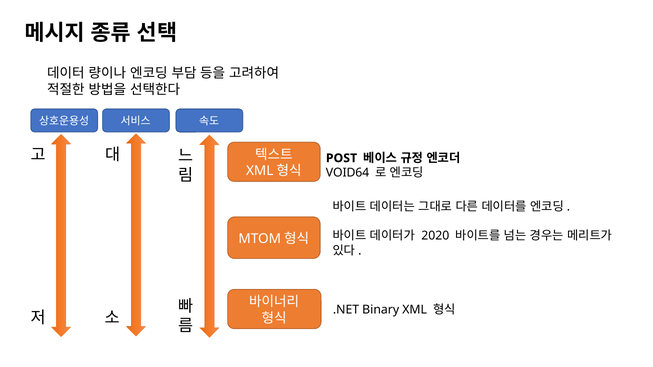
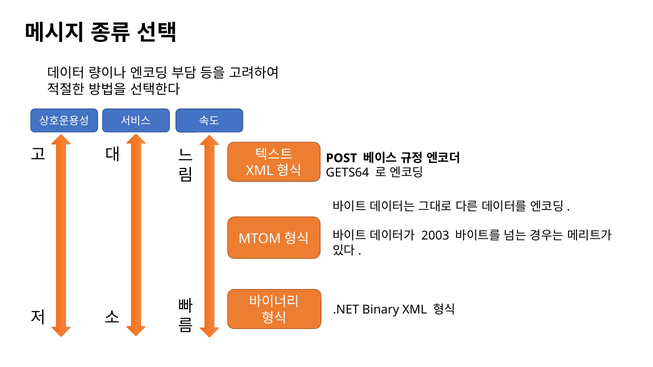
VOID64: VOID64 -> GETS64
2020: 2020 -> 2003
